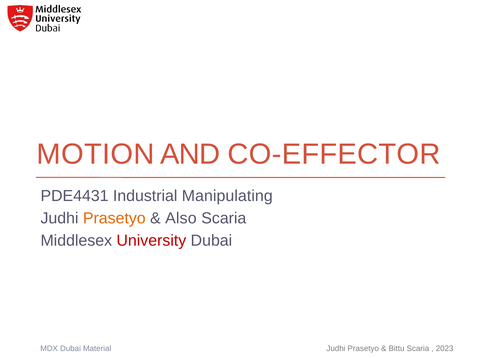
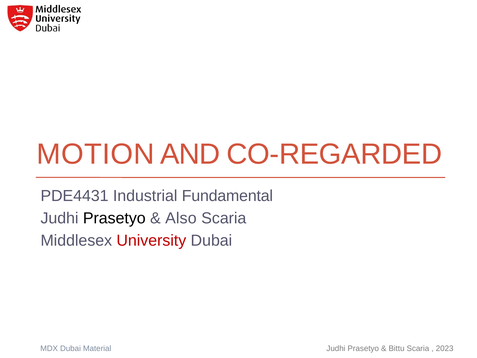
CO-EFFECTOR: CO-EFFECTOR -> CO-REGARDED
Manipulating: Manipulating -> Fundamental
Prasetyo at (114, 218) colour: orange -> black
